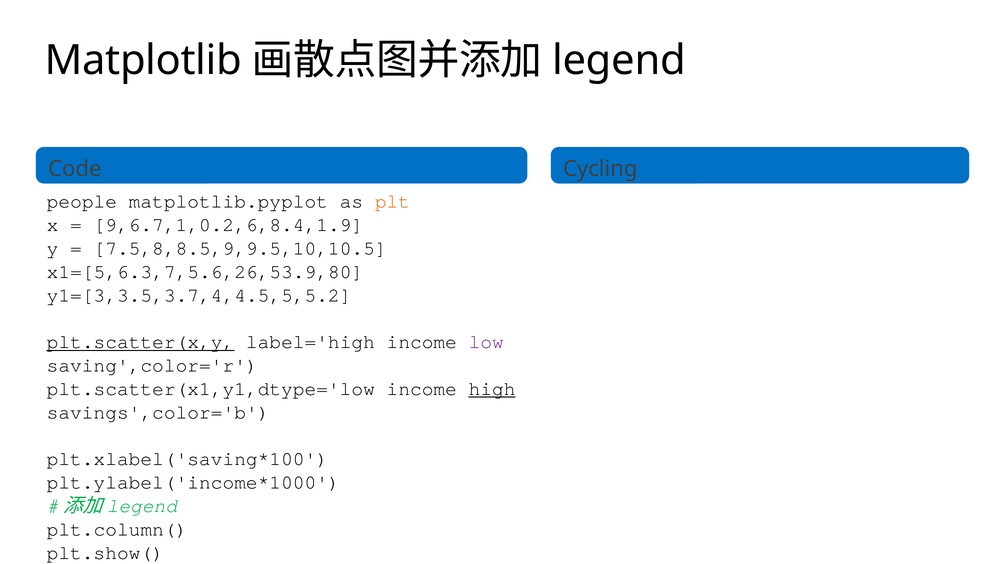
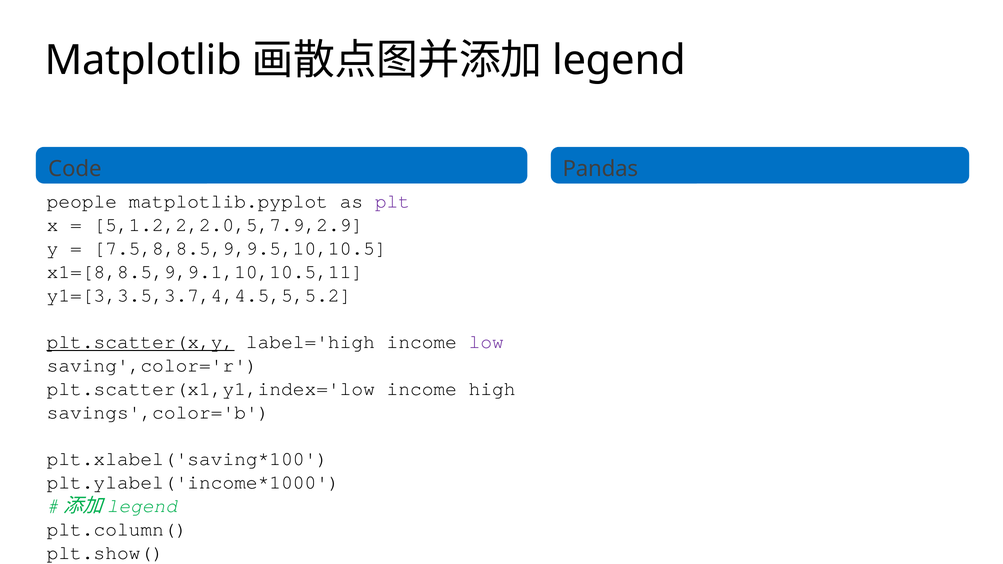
Cycling: Cycling -> Pandas
plt colour: orange -> purple
9,6.7,1,0.2,6,8.4,1.9: 9,6.7,1,0.2,6,8.4,1.9 -> 5,1.2,2,2.0,5,7.9,2.9
x1=[5,6.3,7,5.6,26,53.9,80: x1=[5,6.3,7,5.6,26,53.9,80 -> x1=[8,8.5,9,9.1,10,10.5,11
plt.scatter(x1,y1,dtype='low: plt.scatter(x1,y1,dtype='low -> plt.scatter(x1,y1,index='low
high underline: present -> none
